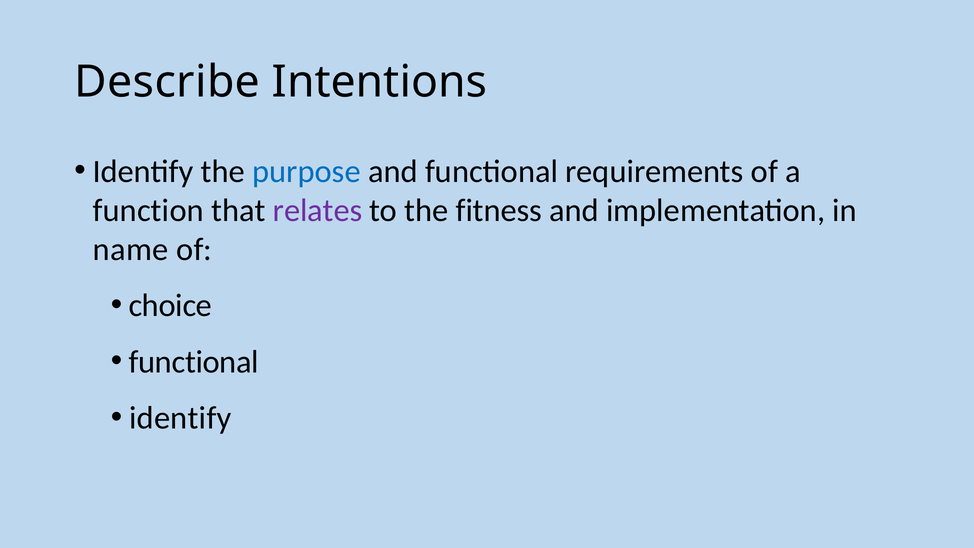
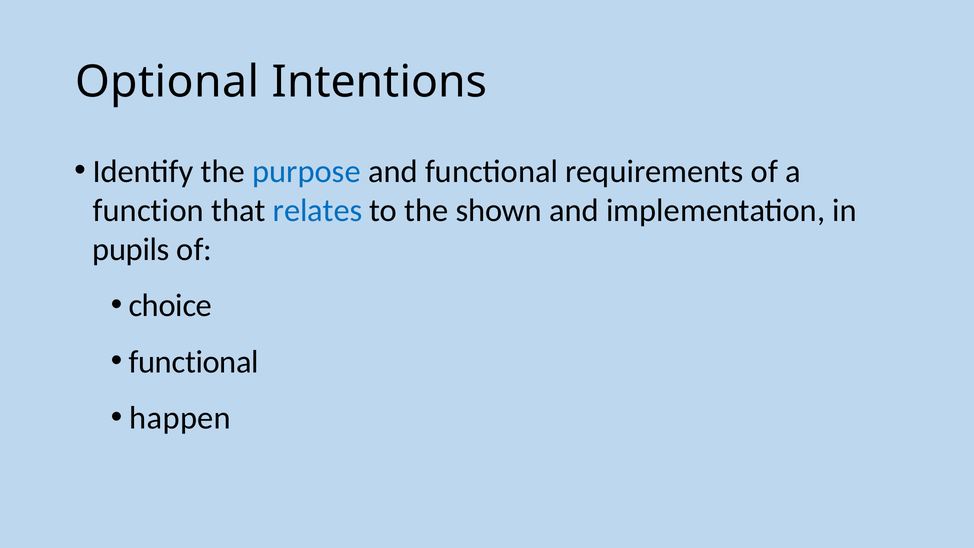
Describe: Describe -> Optional
relates colour: purple -> blue
fitness: fitness -> shown
name: name -> pupils
identify at (180, 418): identify -> happen
